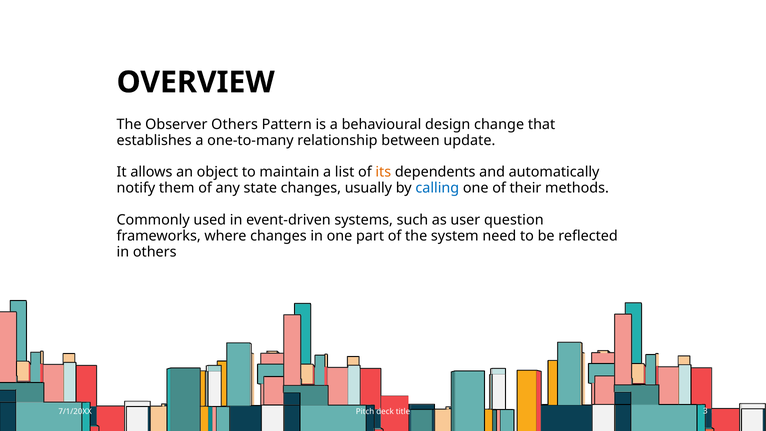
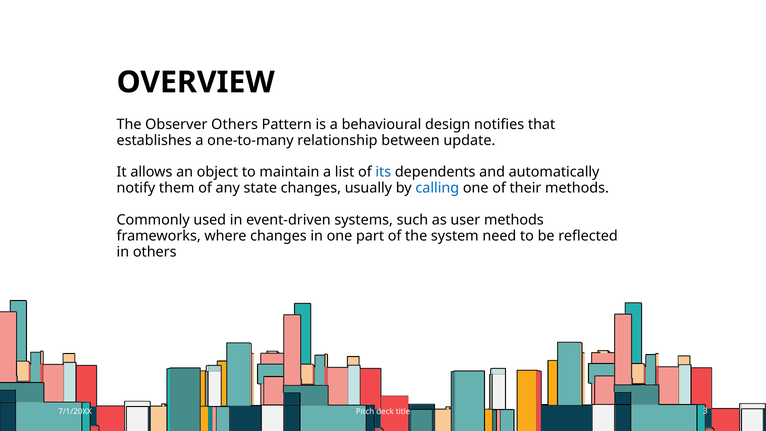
change: change -> notifies
its colour: orange -> blue
user question: question -> methods
